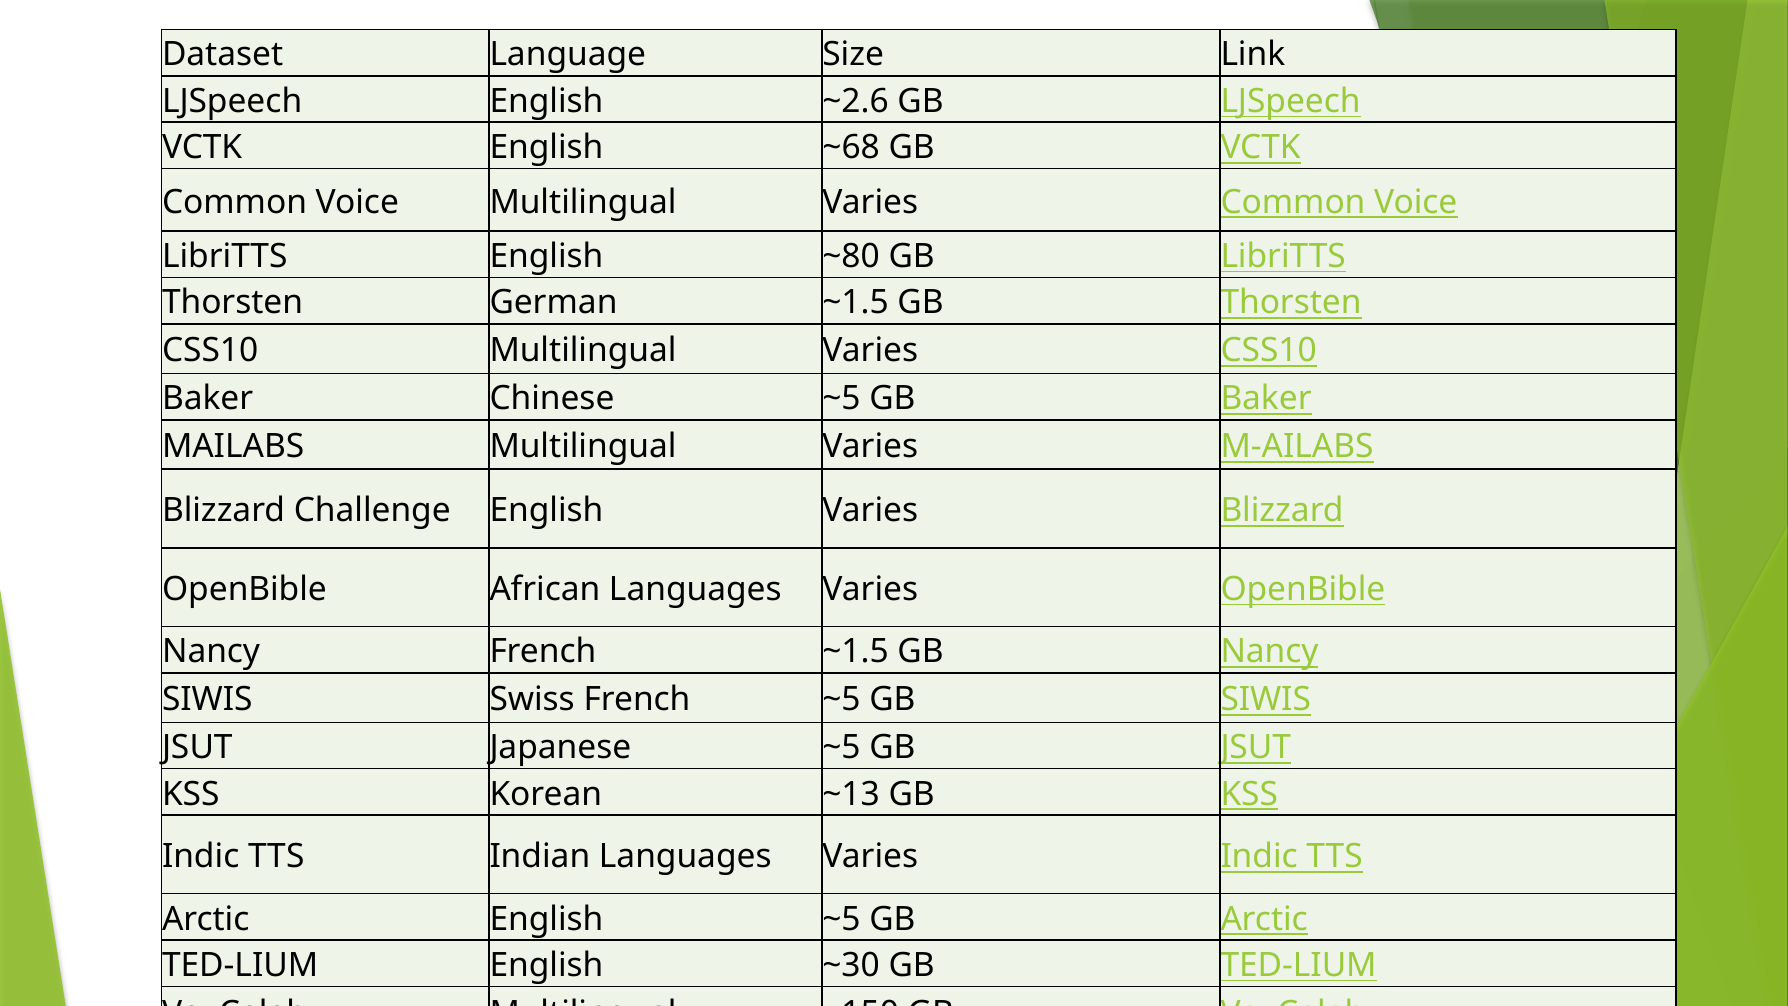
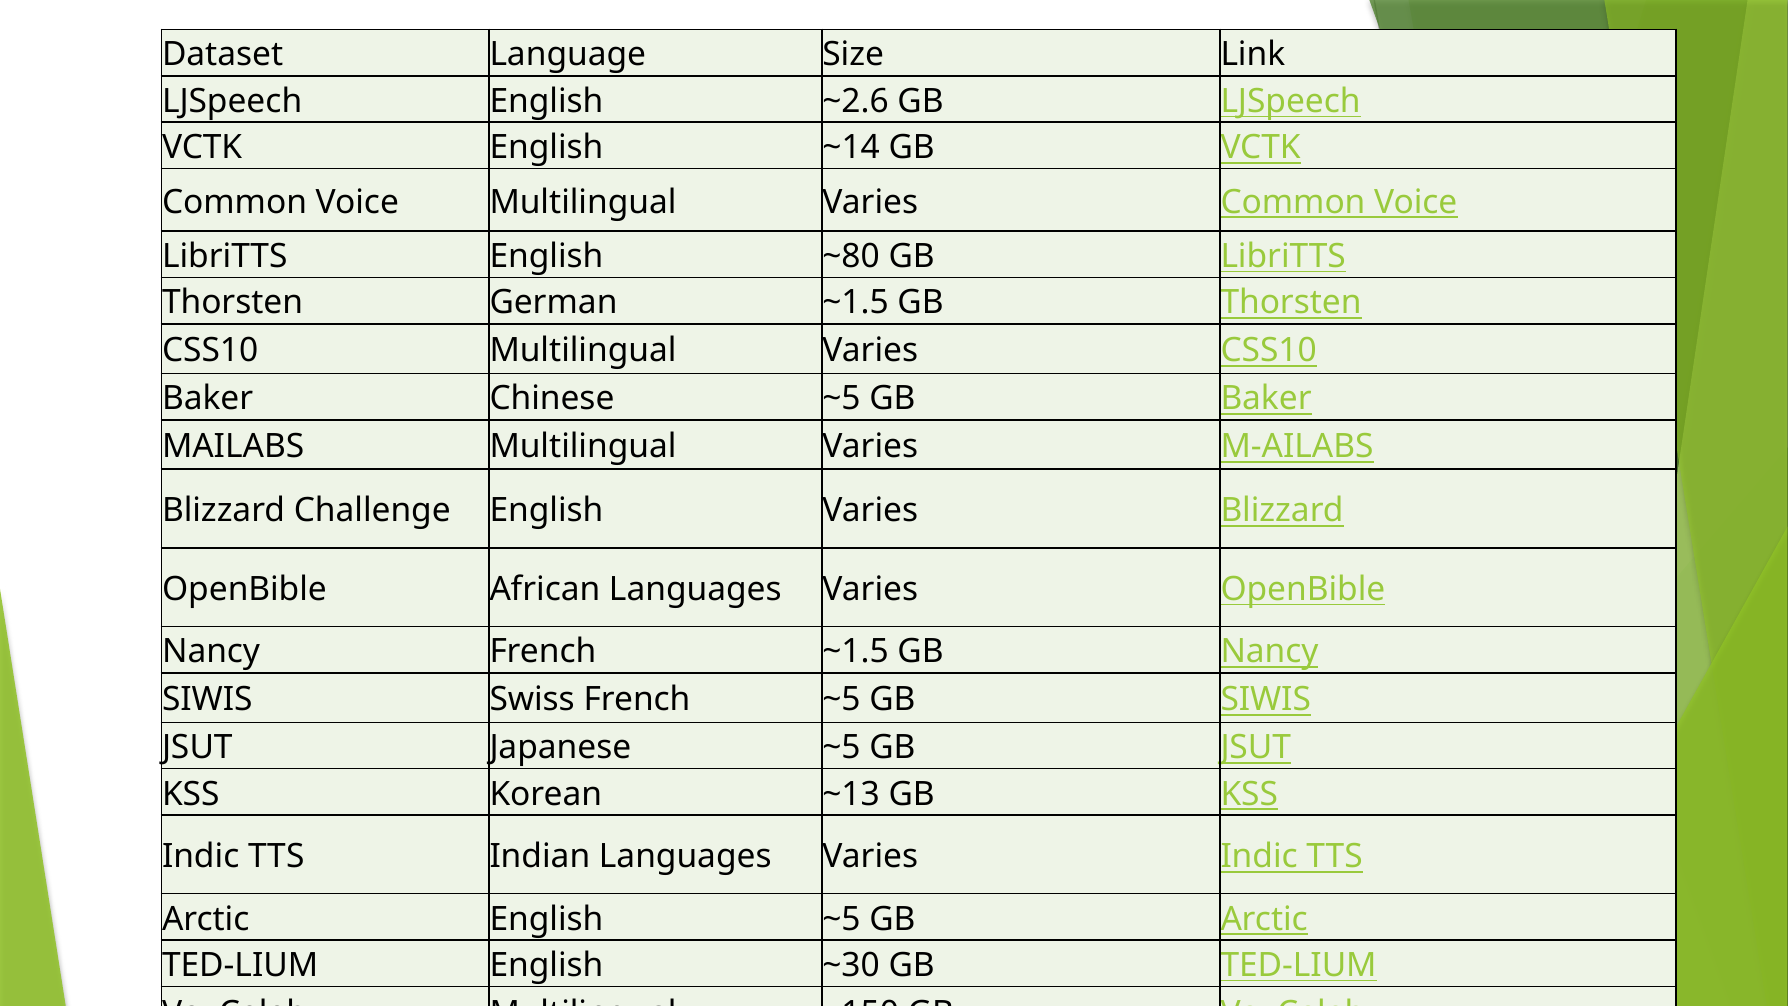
~68: ~68 -> ~14
